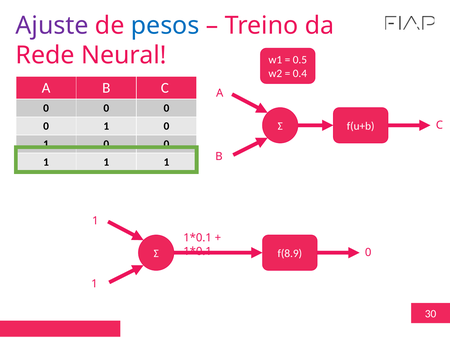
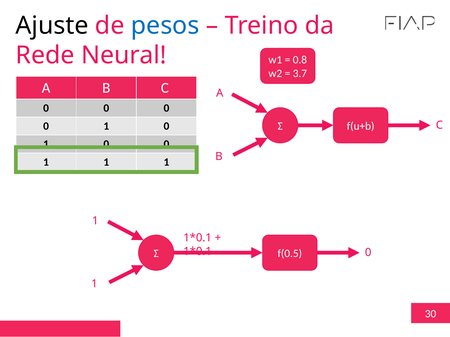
Ajuste colour: purple -> black
0.5: 0.5 -> 0.8
0.4: 0.4 -> 3.7
f(8.9: f(8.9 -> f(0.5
